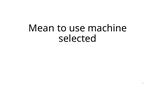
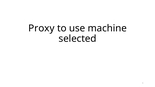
Mean: Mean -> Proxy
